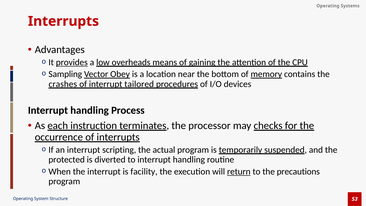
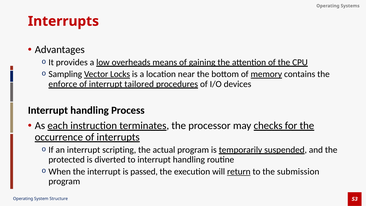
provides underline: present -> none
Obey: Obey -> Locks
crashes: crashes -> enforce
facility: facility -> passed
precautions: precautions -> submission
